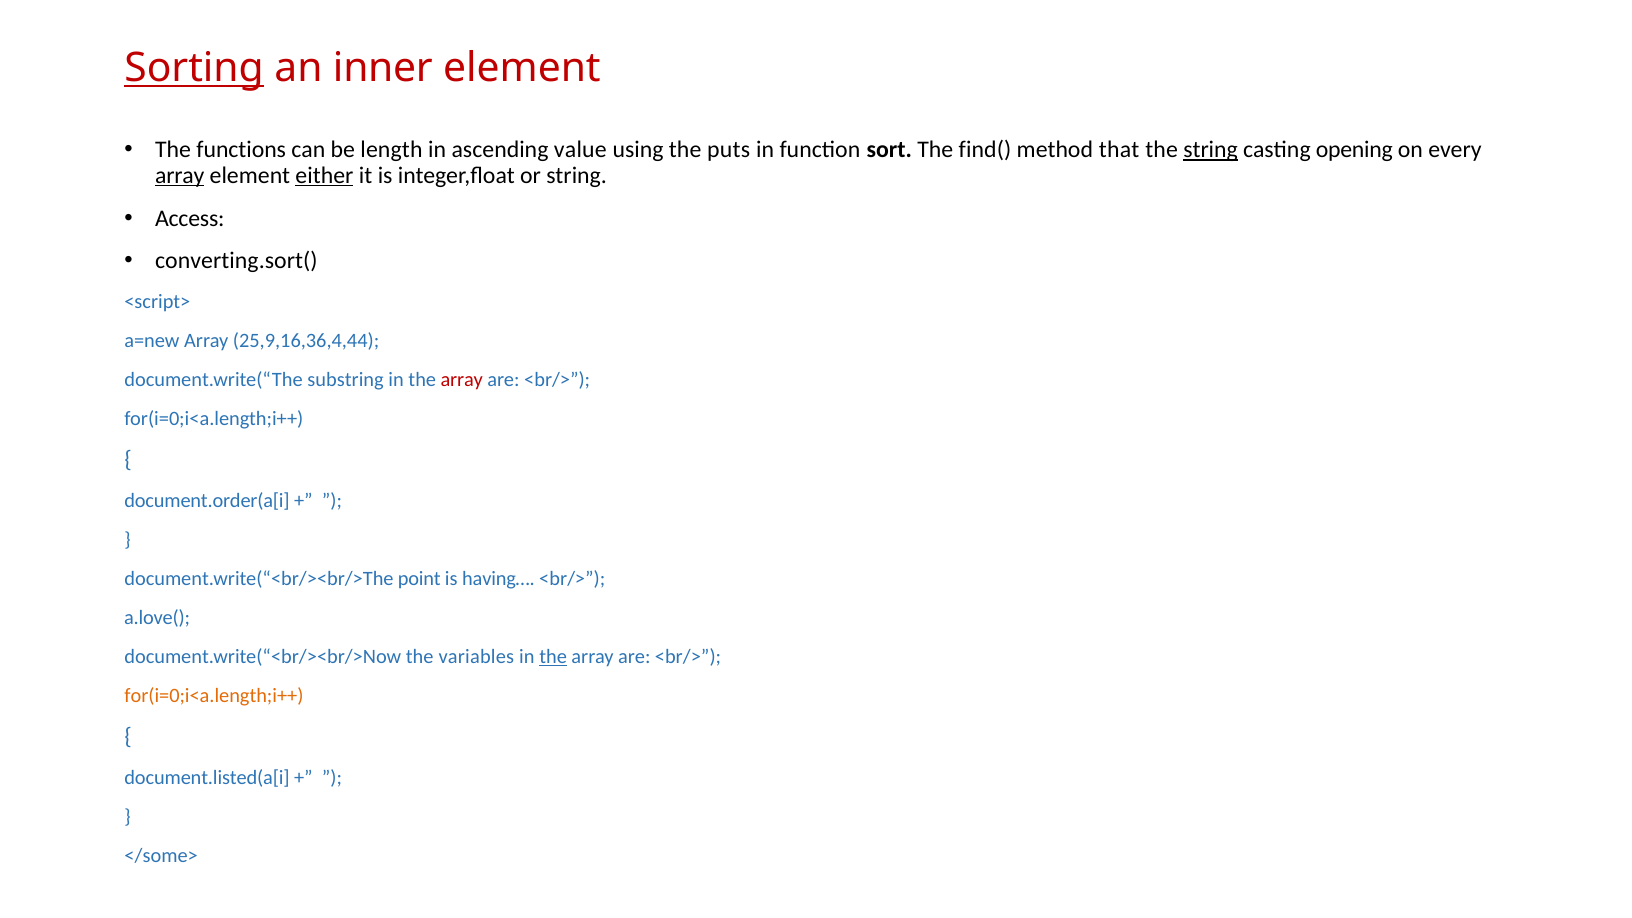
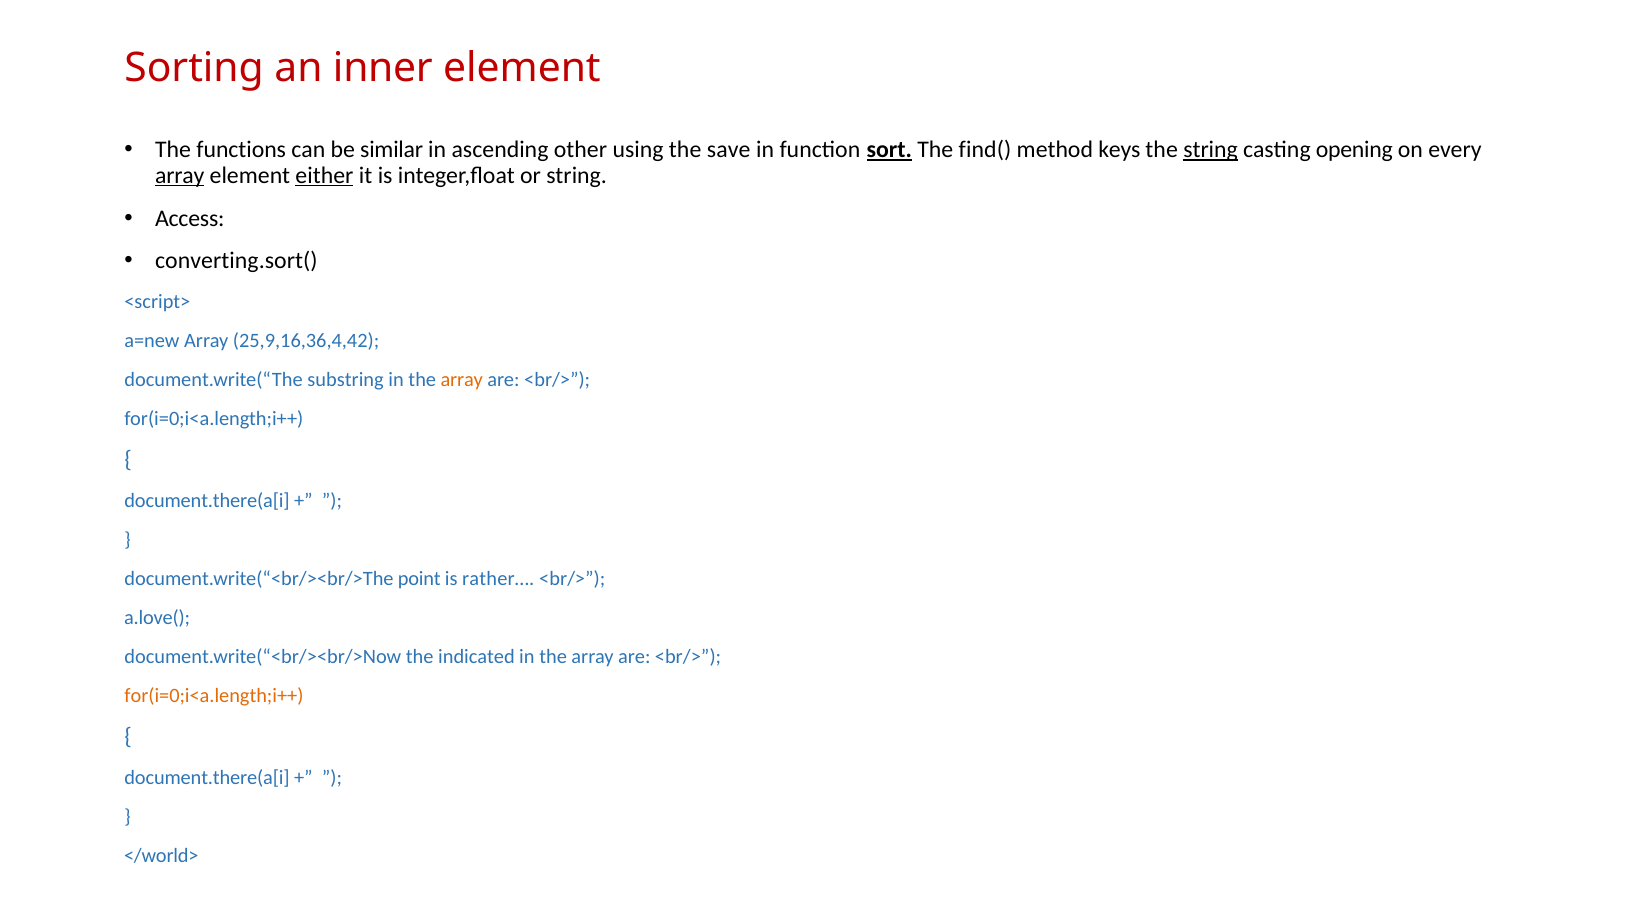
Sorting underline: present -> none
length: length -> similar
value: value -> other
puts: puts -> save
sort underline: none -> present
that: that -> keys
25,9,16,36,4,44: 25,9,16,36,4,44 -> 25,9,16,36,4,42
array at (462, 380) colour: red -> orange
document.order(a[i at (207, 501): document.order(a[i -> document.there(a[i
having…: having… -> rather…
variables: variables -> indicated
the at (553, 657) underline: present -> none
document.listed(a[i at (207, 778): document.listed(a[i -> document.there(a[i
</some>: </some> -> </world>
